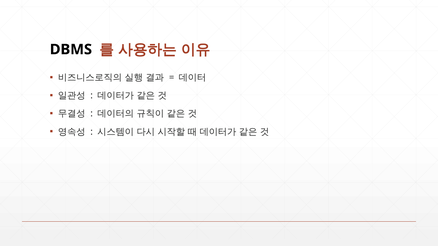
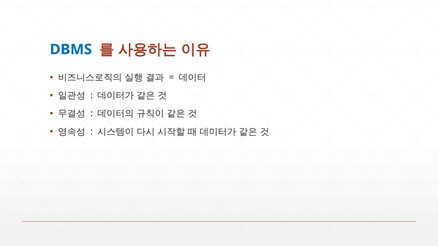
DBMS colour: black -> blue
